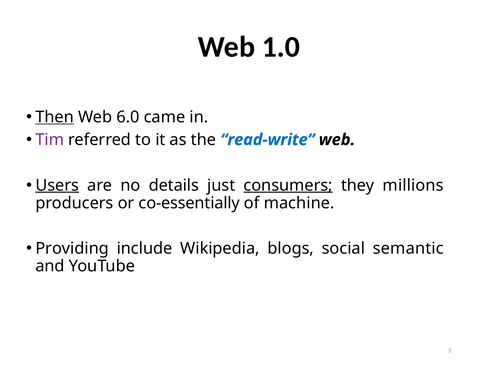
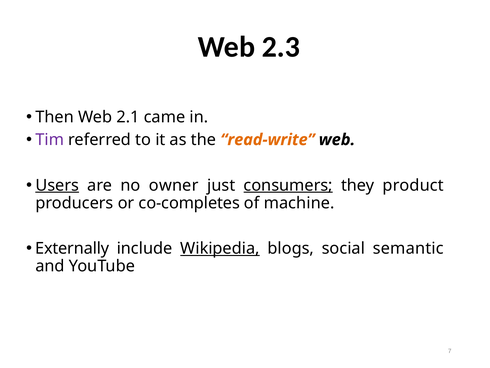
1.0: 1.0 -> 2.3
Then underline: present -> none
6.0: 6.0 -> 2.1
read-write colour: blue -> orange
details: details -> owner
millions: millions -> product
co-essentially: co-essentially -> co-completes
Providing: Providing -> Externally
Wikipedia underline: none -> present
